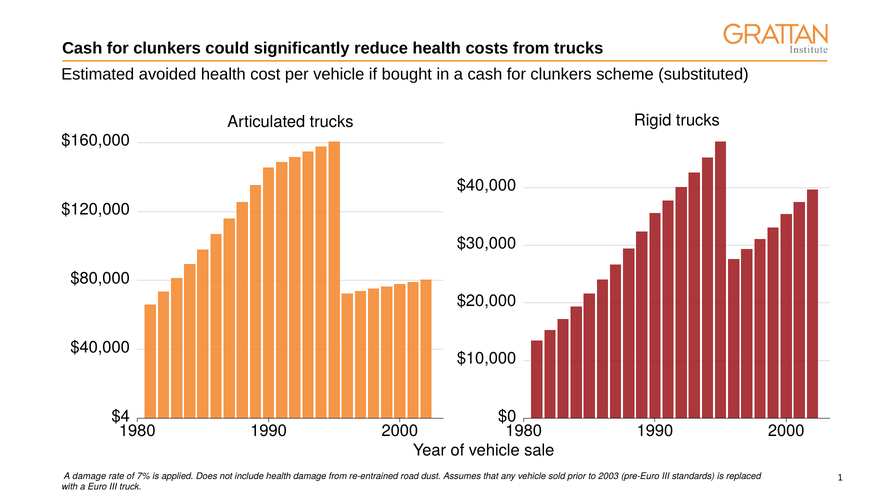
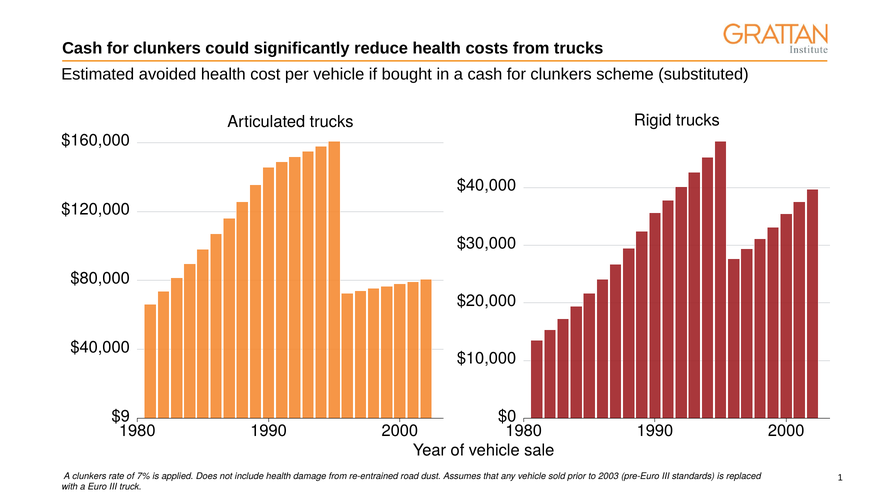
$4: $4 -> $9
A damage: damage -> clunkers
